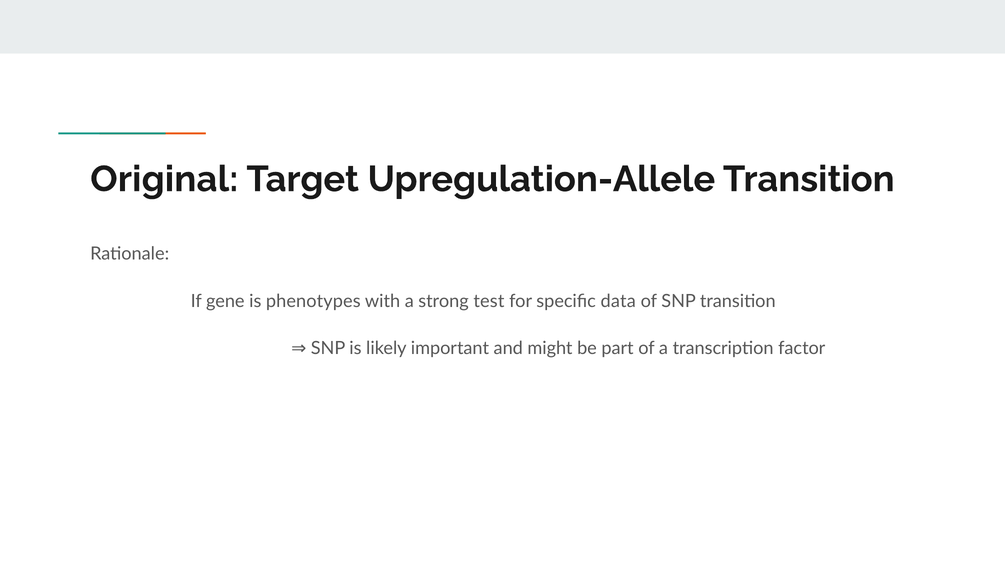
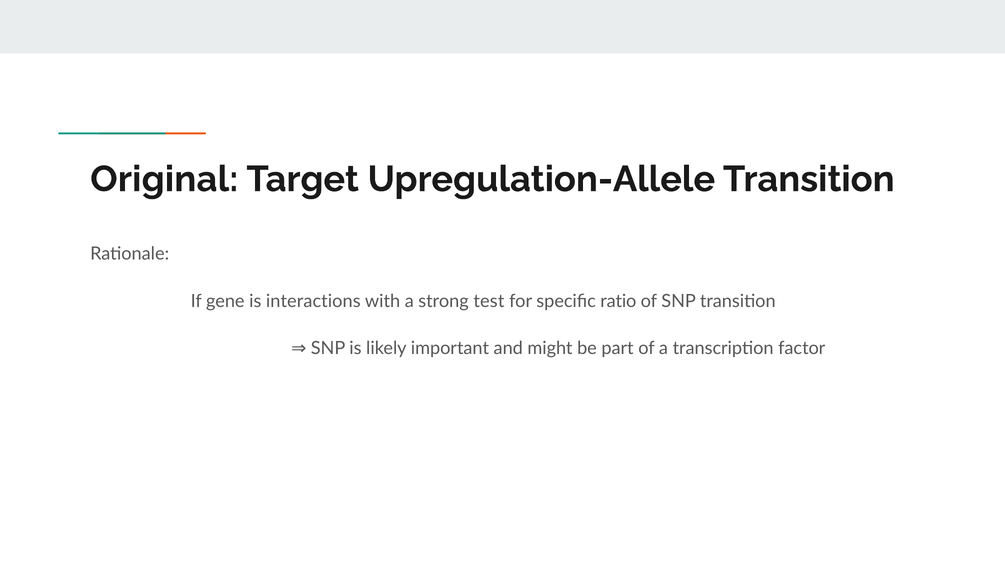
phenotypes: phenotypes -> interactions
data: data -> ratio
